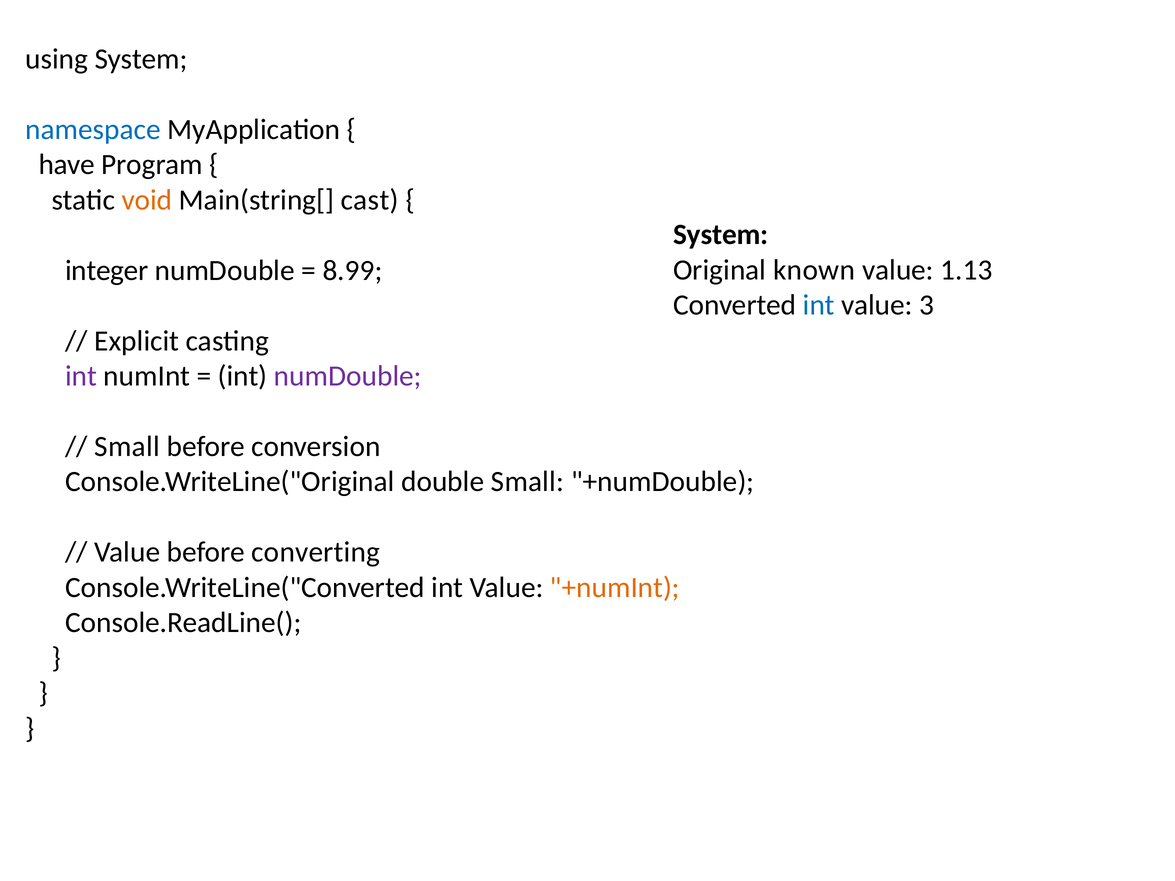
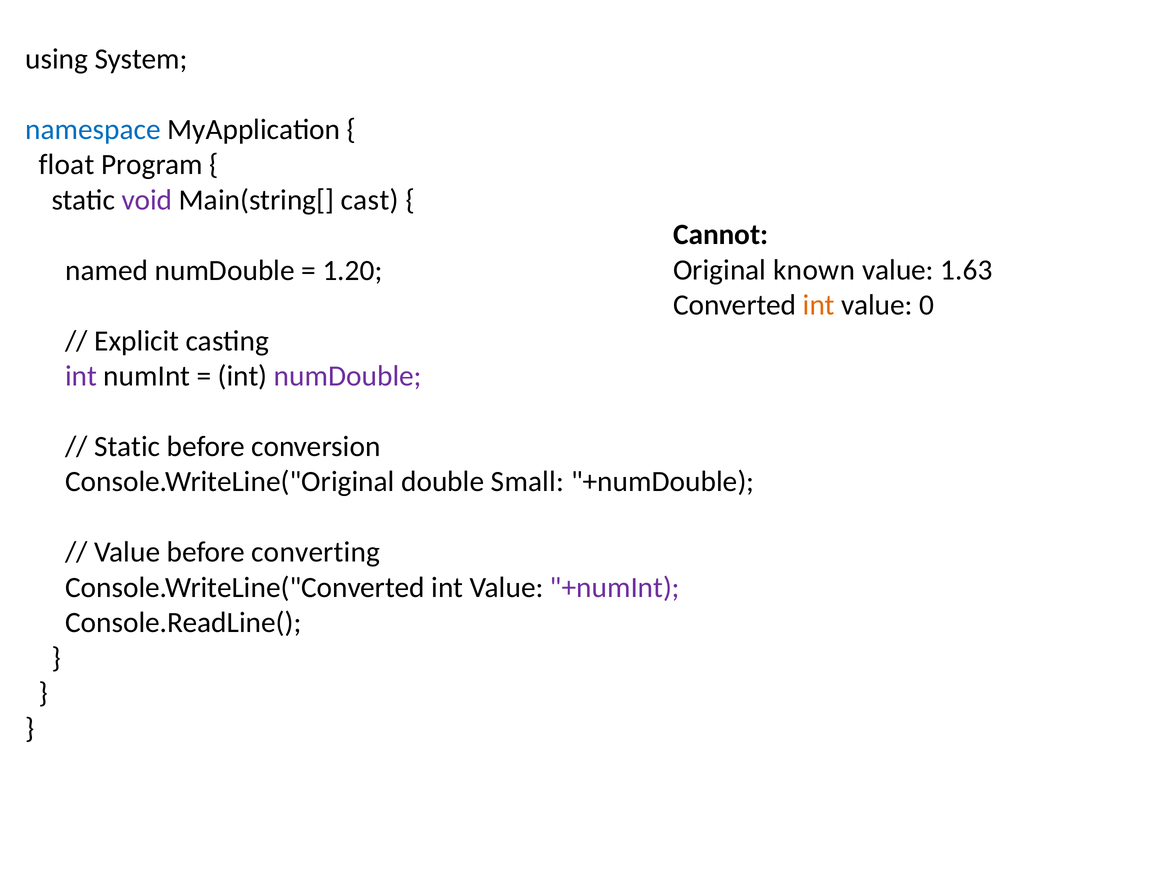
have: have -> float
void colour: orange -> purple
System at (721, 235): System -> Cannot
1.13: 1.13 -> 1.63
integer: integer -> named
8.99: 8.99 -> 1.20
int at (819, 305) colour: blue -> orange
3: 3 -> 0
Small at (127, 447): Small -> Static
+numInt colour: orange -> purple
